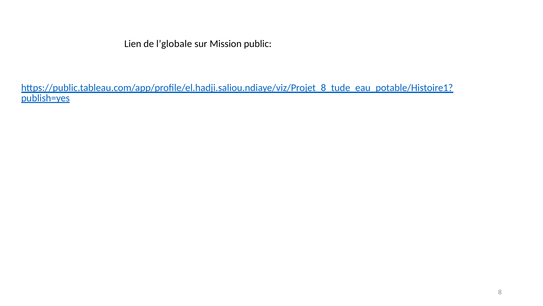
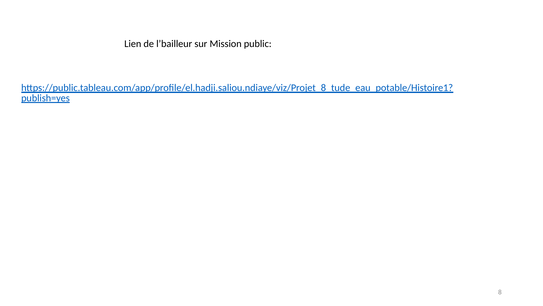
l’globale: l’globale -> l’bailleur
